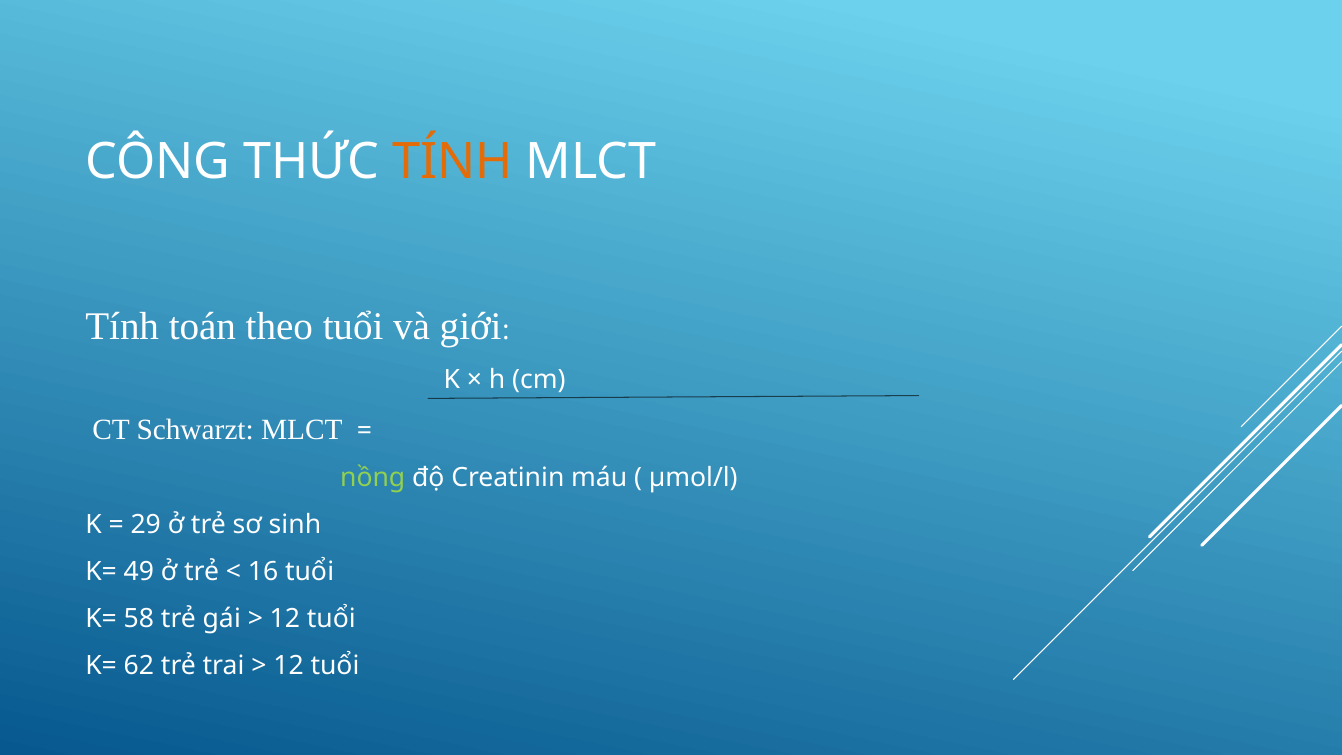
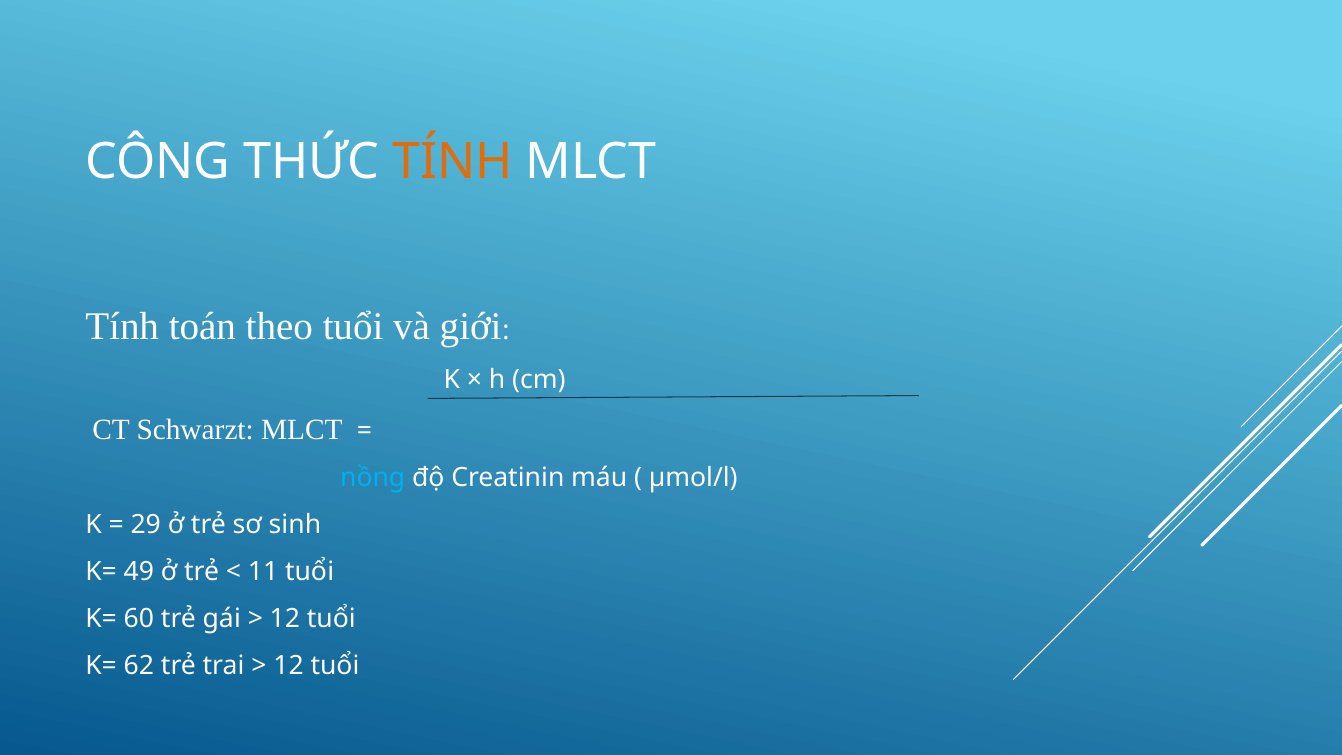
nồng colour: light green -> light blue
16: 16 -> 11
58: 58 -> 60
